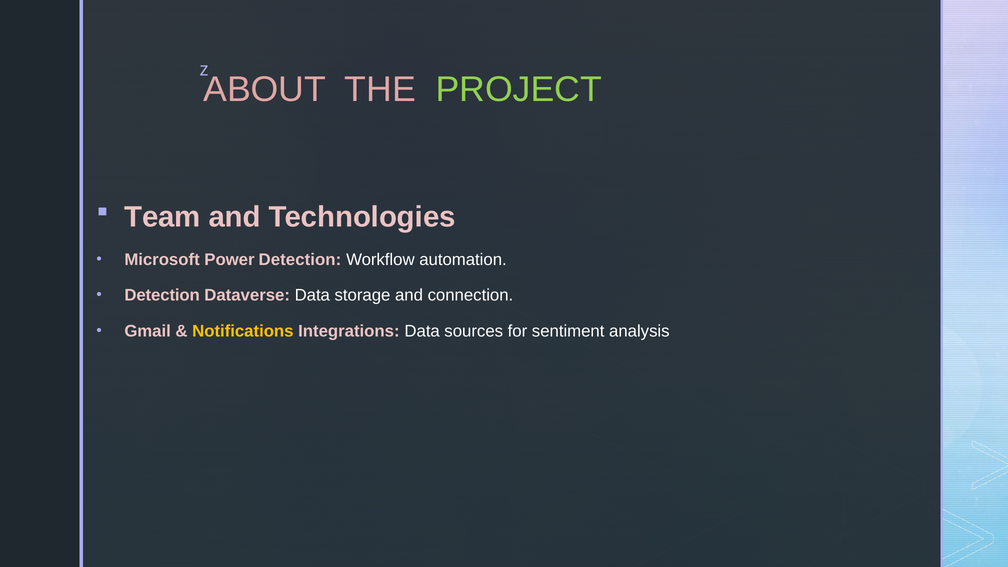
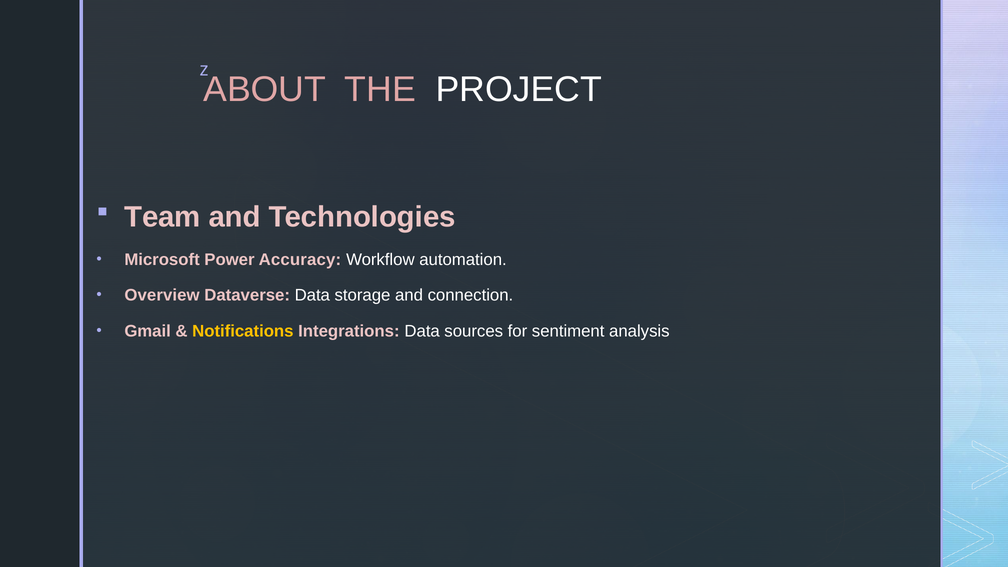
PROJECT colour: light green -> white
Power Detection: Detection -> Accuracy
Detection at (162, 295): Detection -> Overview
